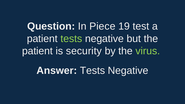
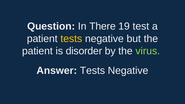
Piece: Piece -> There
tests at (71, 39) colour: light green -> yellow
security: security -> disorder
